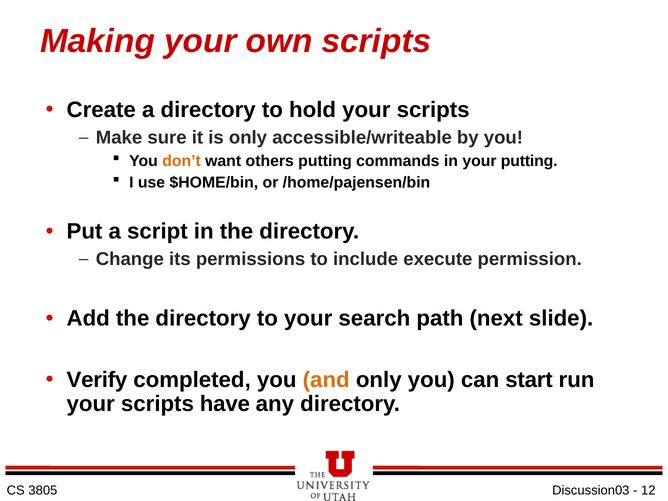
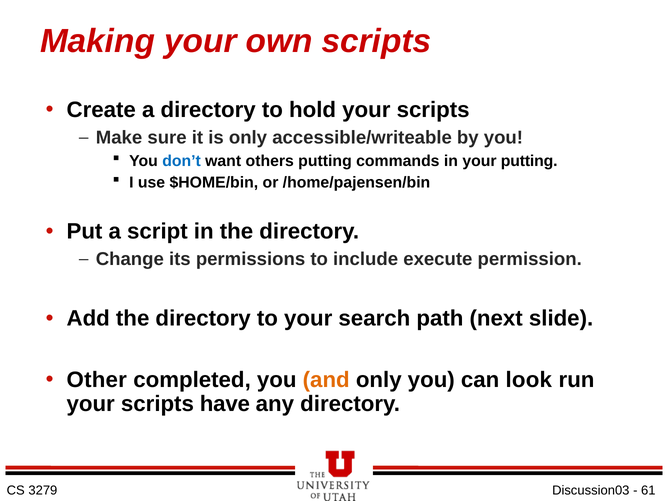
don’t colour: orange -> blue
Verify: Verify -> Other
start: start -> look
3805: 3805 -> 3279
12: 12 -> 61
